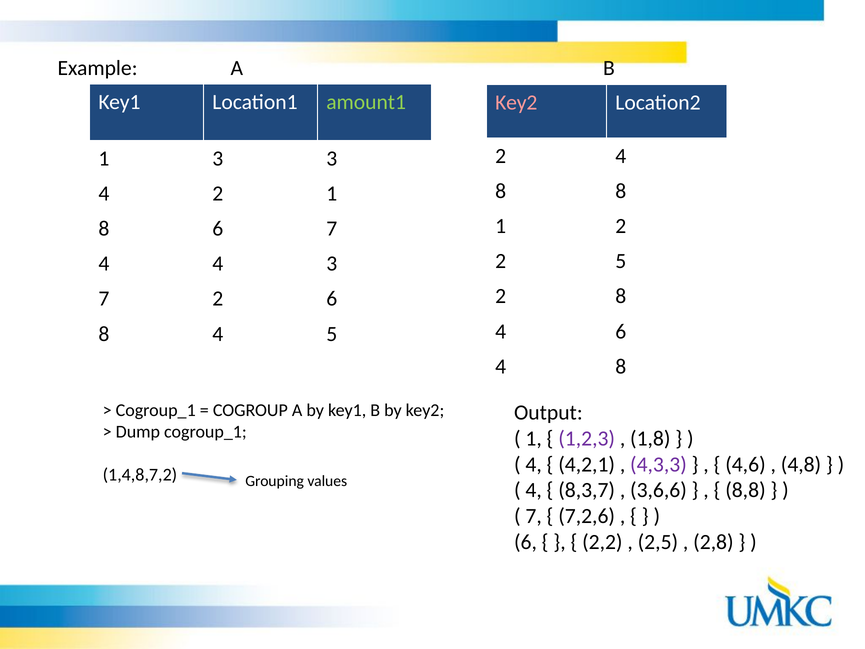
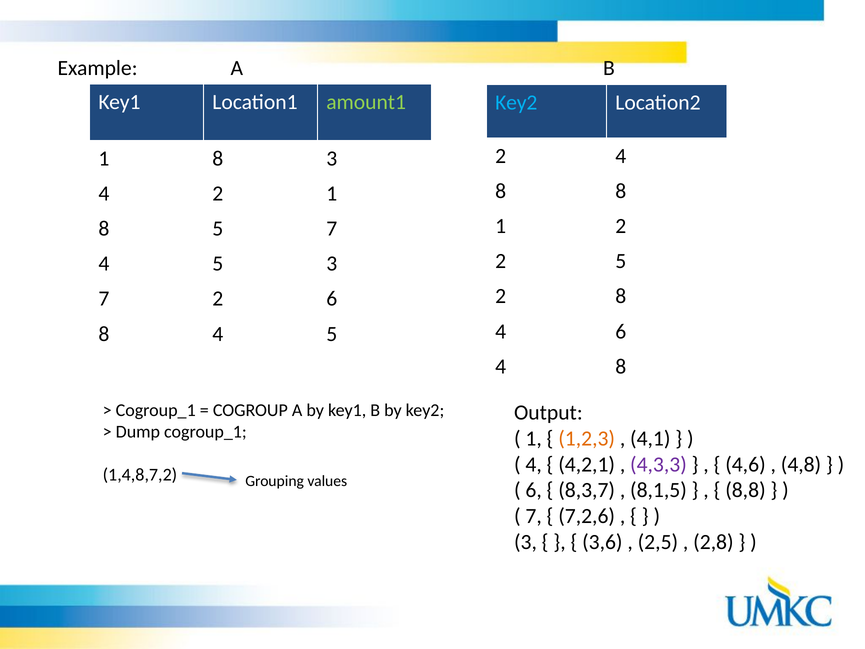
Key2 at (516, 102) colour: pink -> light blue
3 at (218, 158): 3 -> 8
8 6: 6 -> 5
4 at (218, 264): 4 -> 5
1,2,3 colour: purple -> orange
1,8: 1,8 -> 4,1
4 at (534, 490): 4 -> 6
3,6,6: 3,6,6 -> 8,1,5
6 at (525, 542): 6 -> 3
2,2: 2,2 -> 3,6
